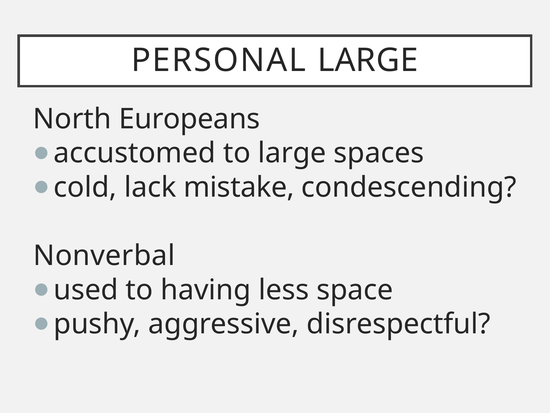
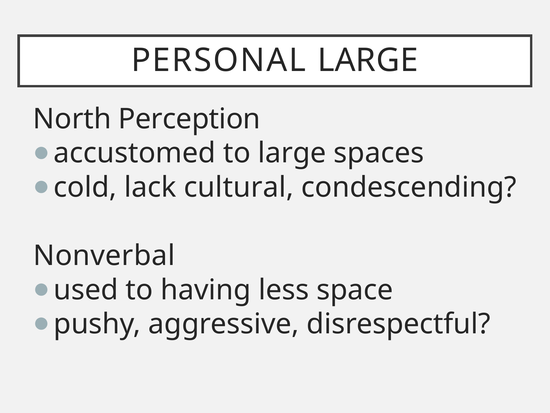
Europeans: Europeans -> Perception
mistake: mistake -> cultural
